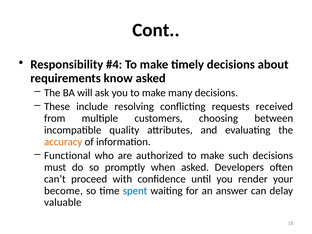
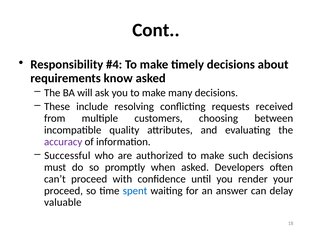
accuracy colour: orange -> purple
Functional: Functional -> Successful
become at (63, 191): become -> proceed
